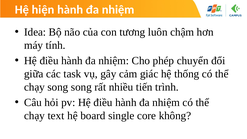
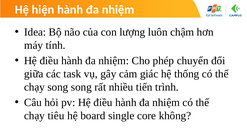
tương: tương -> lượng
text: text -> tiêu
